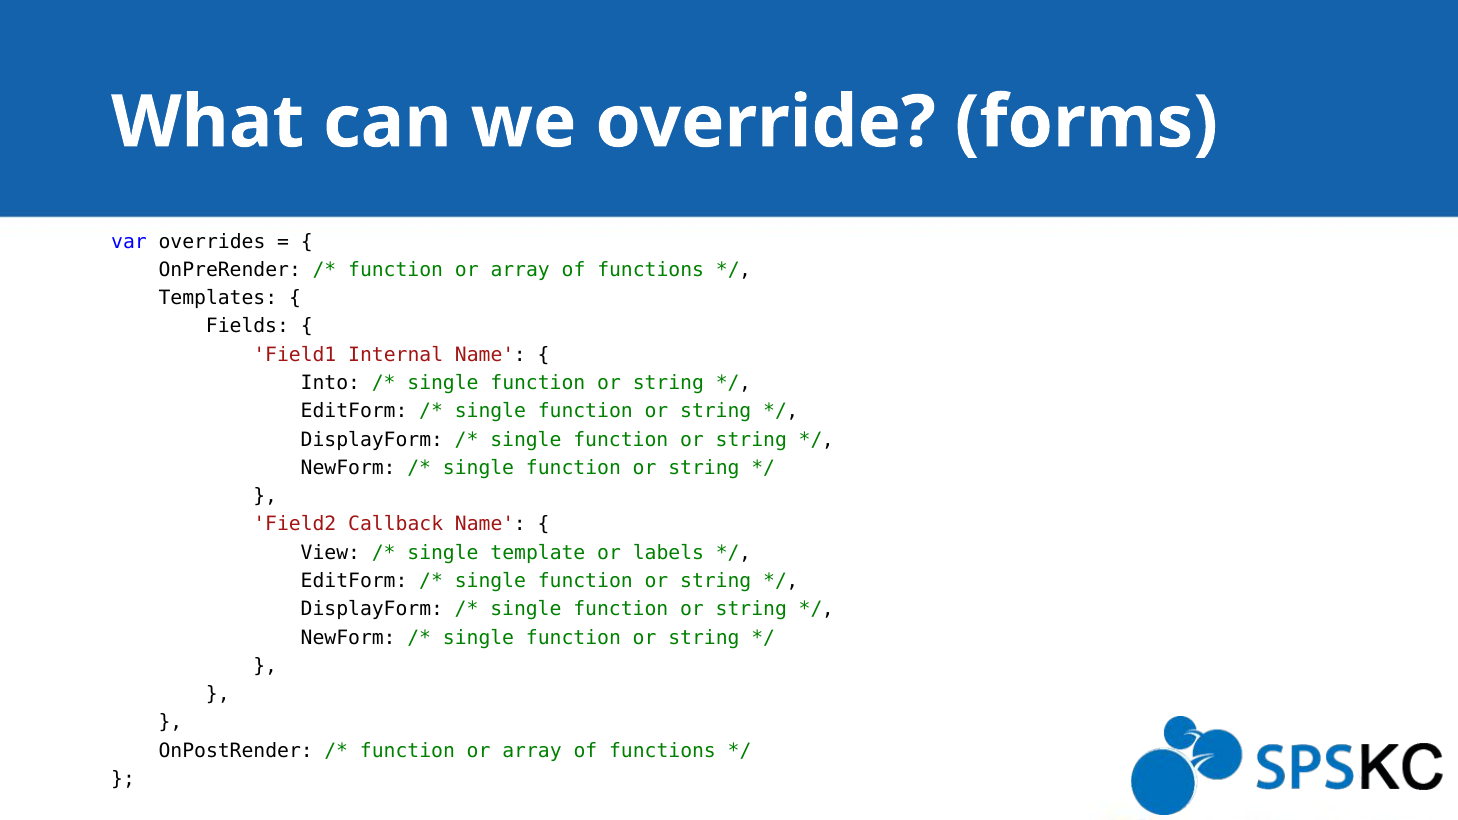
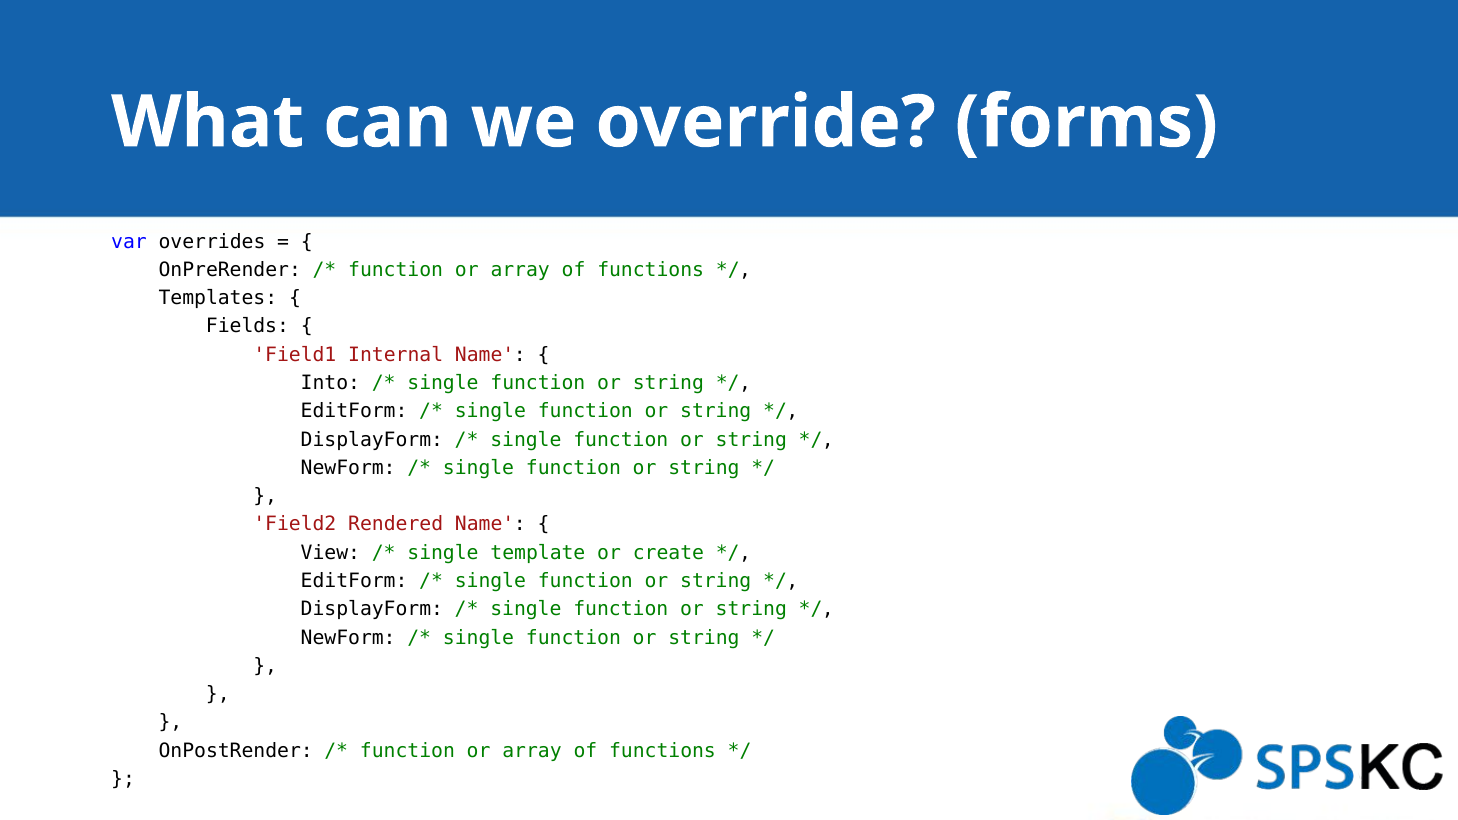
Callback: Callback -> Rendered
labels: labels -> create
